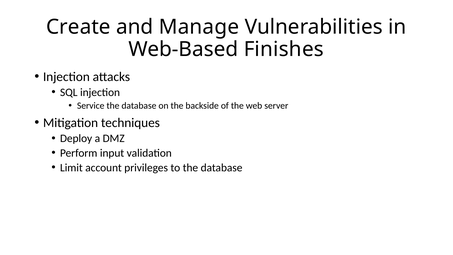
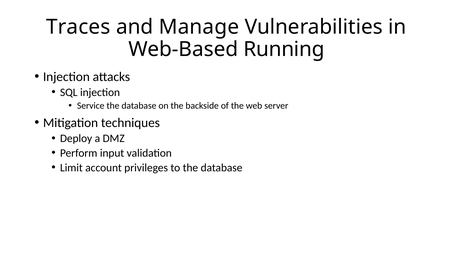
Create: Create -> Traces
Finishes: Finishes -> Running
